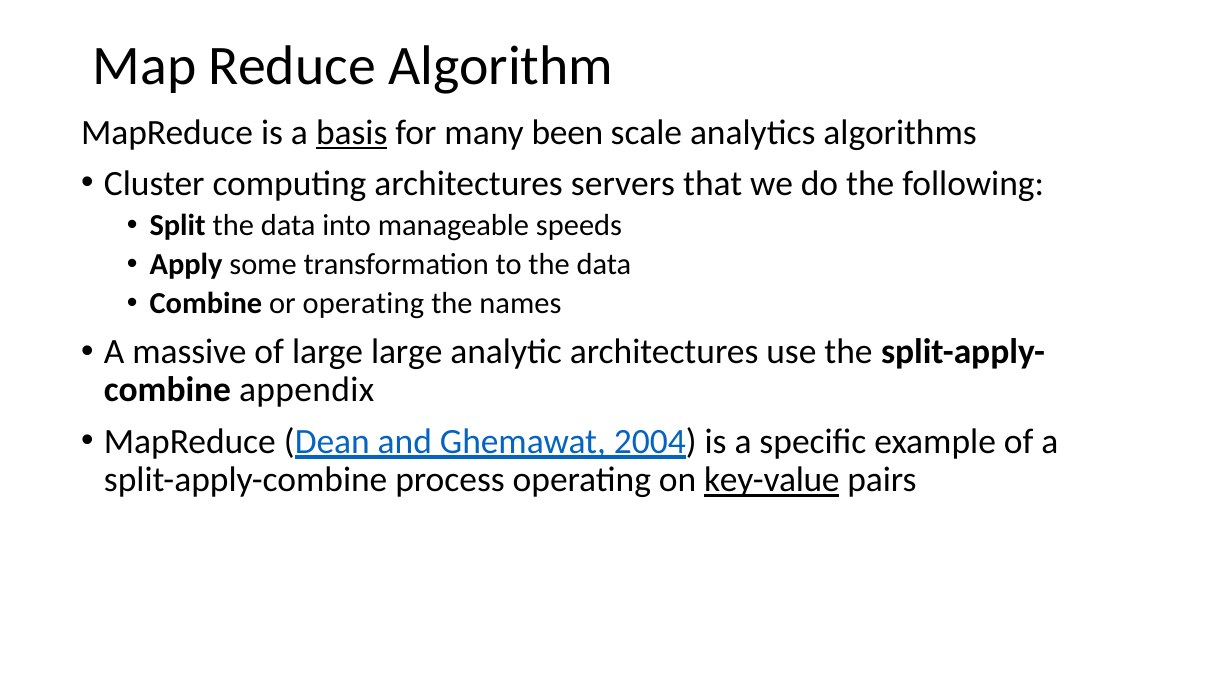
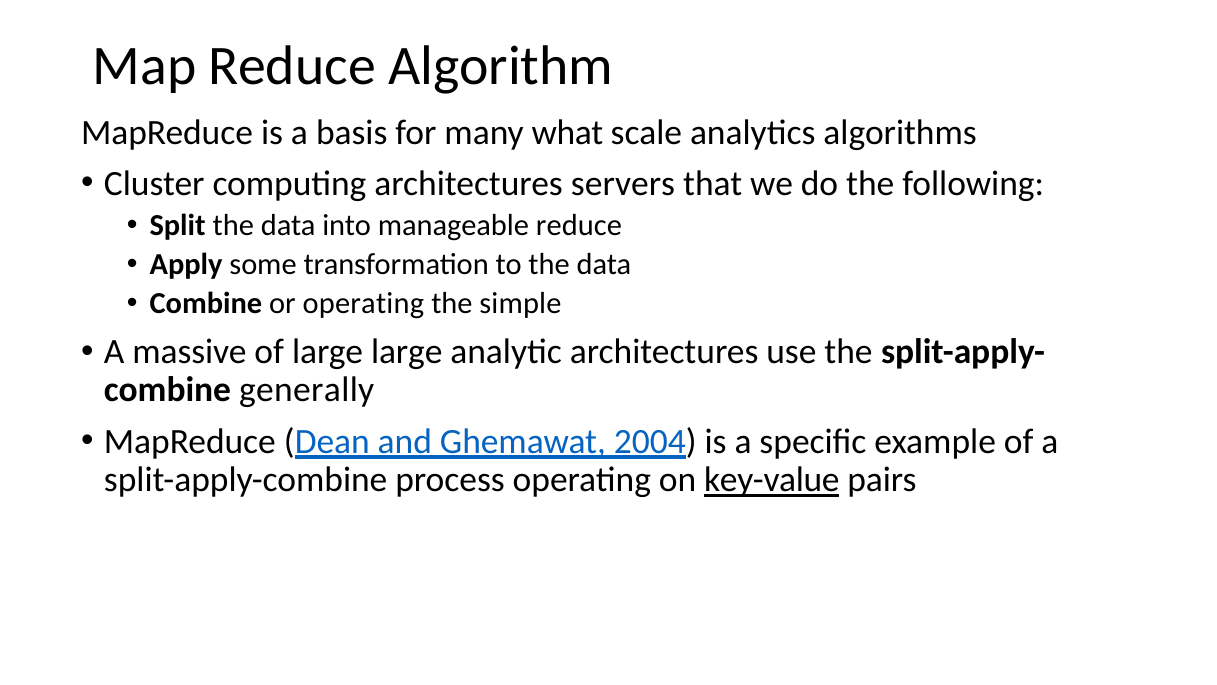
basis underline: present -> none
been: been -> what
manageable speeds: speeds -> reduce
names: names -> simple
appendix: appendix -> generally
